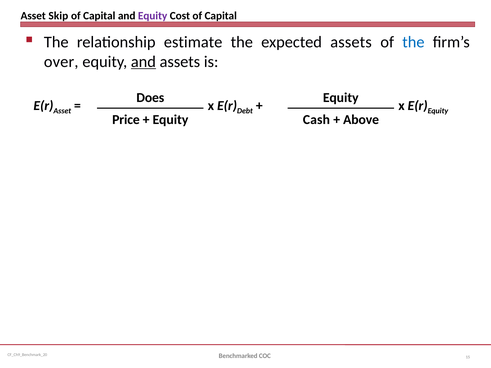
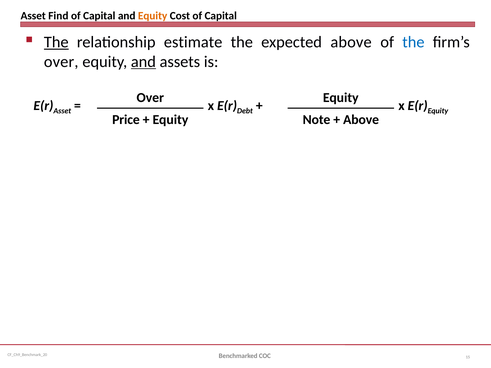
Skip: Skip -> Find
Equity at (153, 16) colour: purple -> orange
The at (56, 42) underline: none -> present
expected assets: assets -> above
Does at (150, 98): Does -> Over
Cash: Cash -> Note
